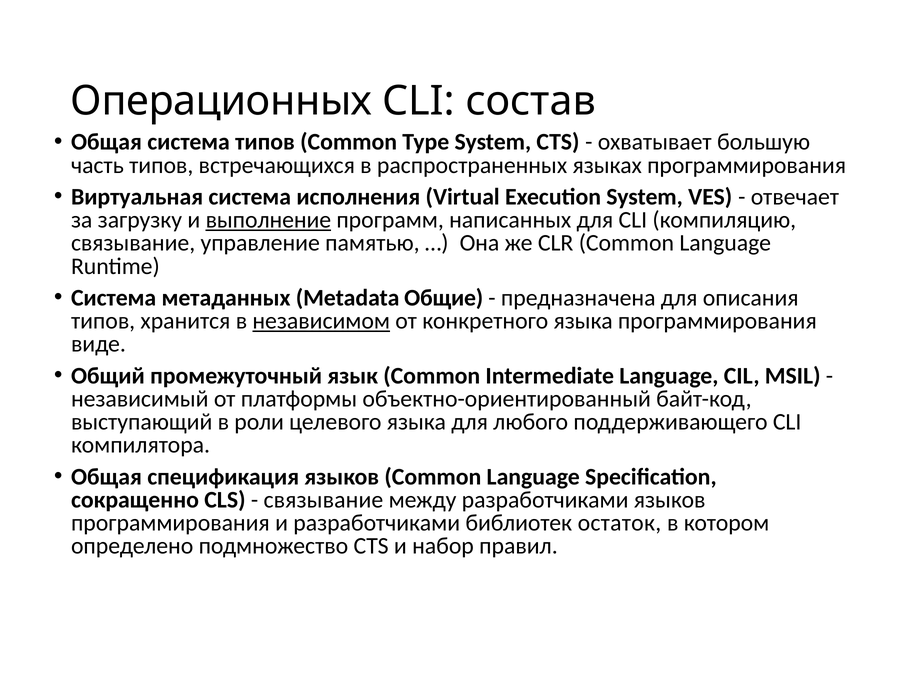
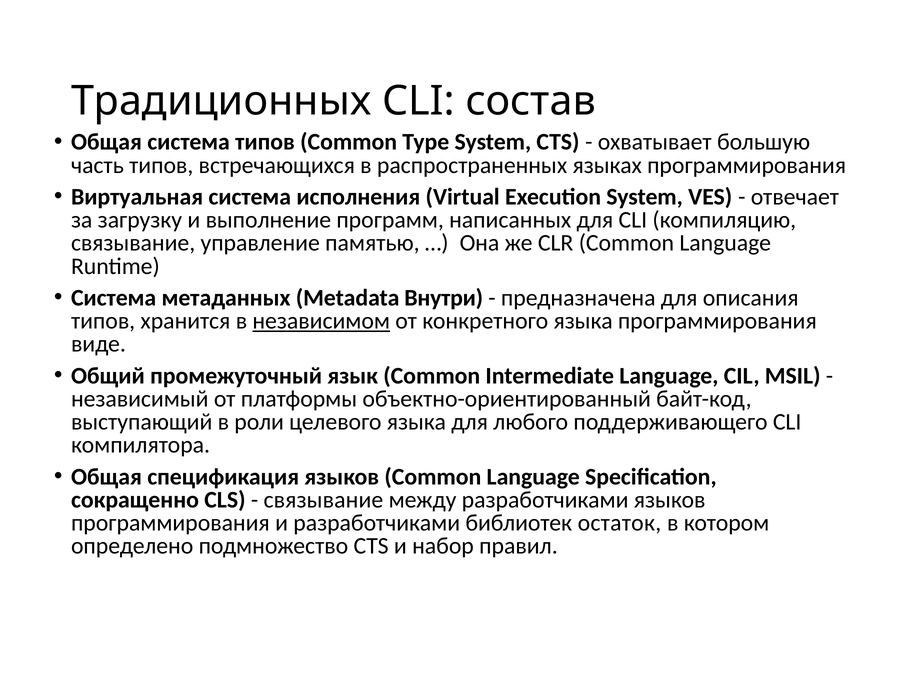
Операционных: Операционных -> Традиционных
выполнение underline: present -> none
Общие: Общие -> Внутри
